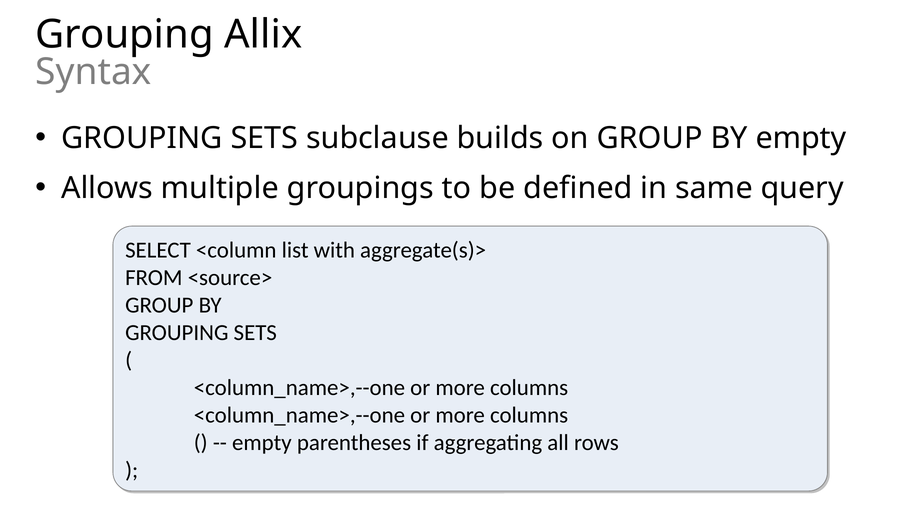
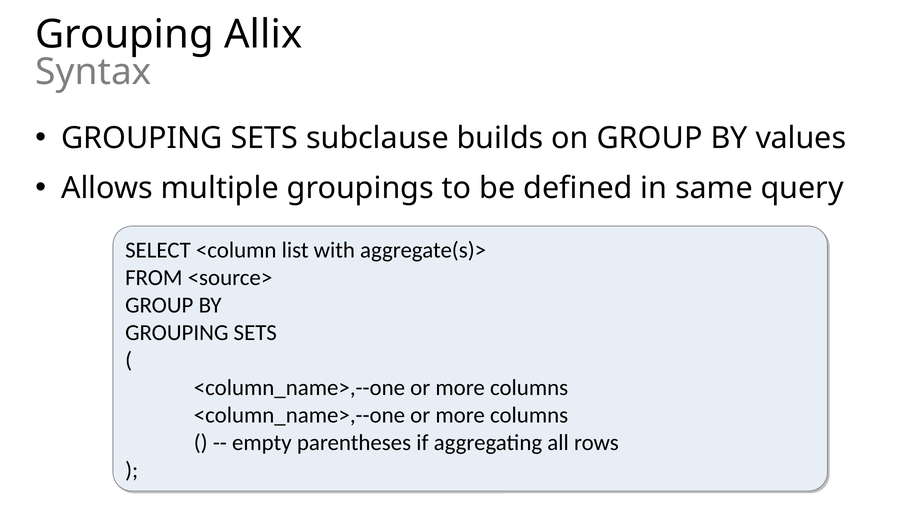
BY empty: empty -> values
